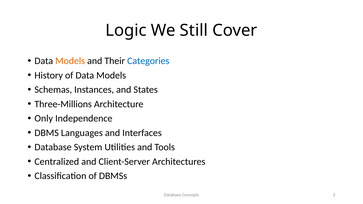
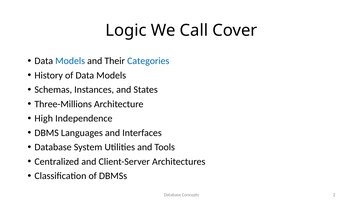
Still: Still -> Call
Models at (70, 61) colour: orange -> blue
Only: Only -> High
